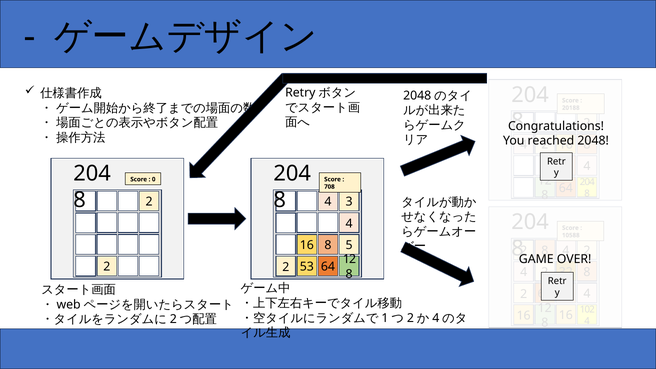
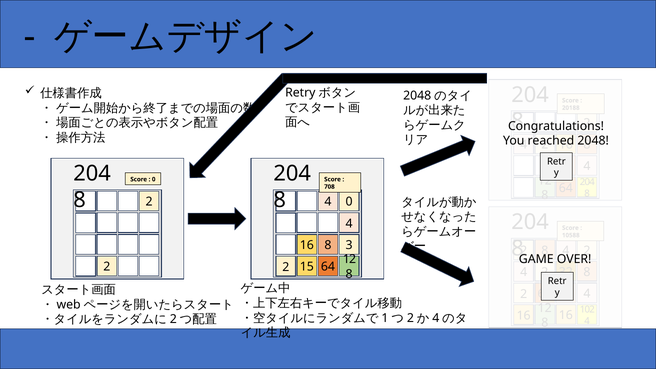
4 3: 3 -> 0
5: 5 -> 3
53: 53 -> 15
